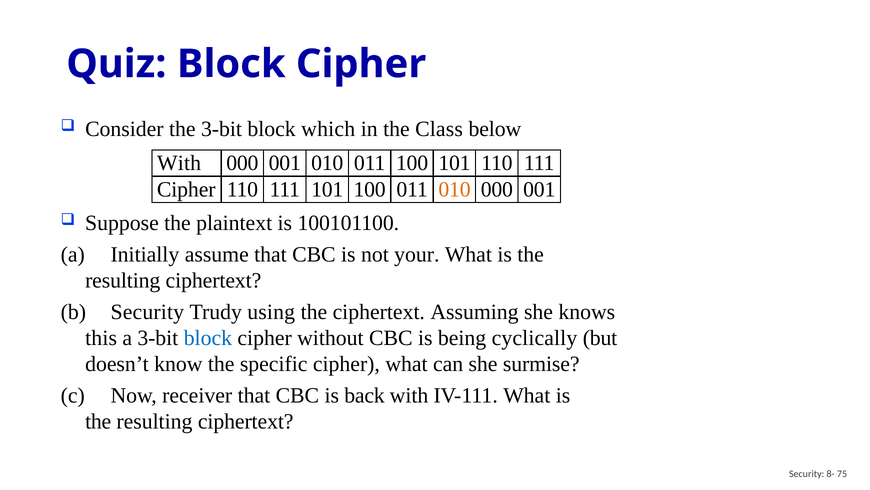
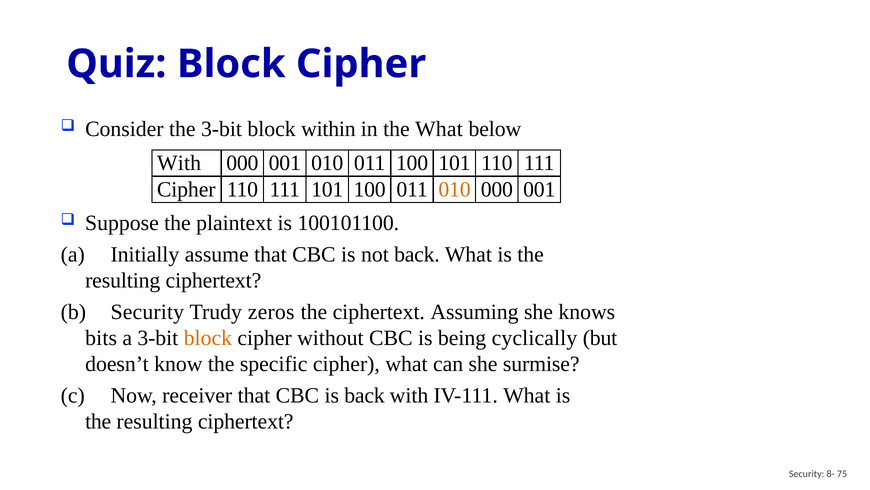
which: which -> within
the Class: Class -> What
not your: your -> back
using: using -> zeros
this: this -> bits
block at (208, 338) colour: blue -> orange
